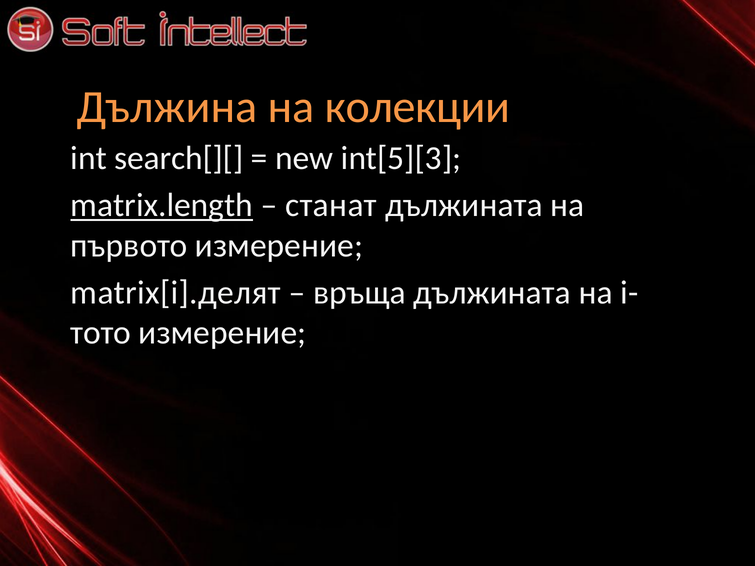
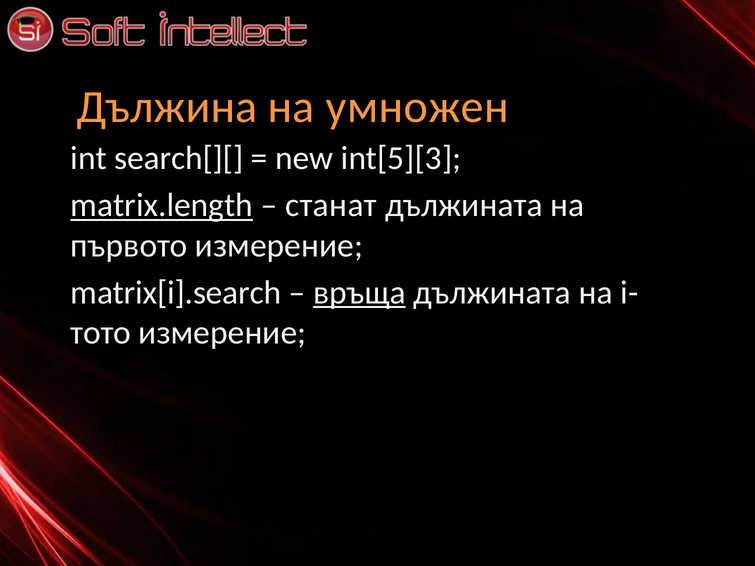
колекции: колекции -> умножен
matrix[i].делят: matrix[i].делят -> matrix[i].search
връща underline: none -> present
